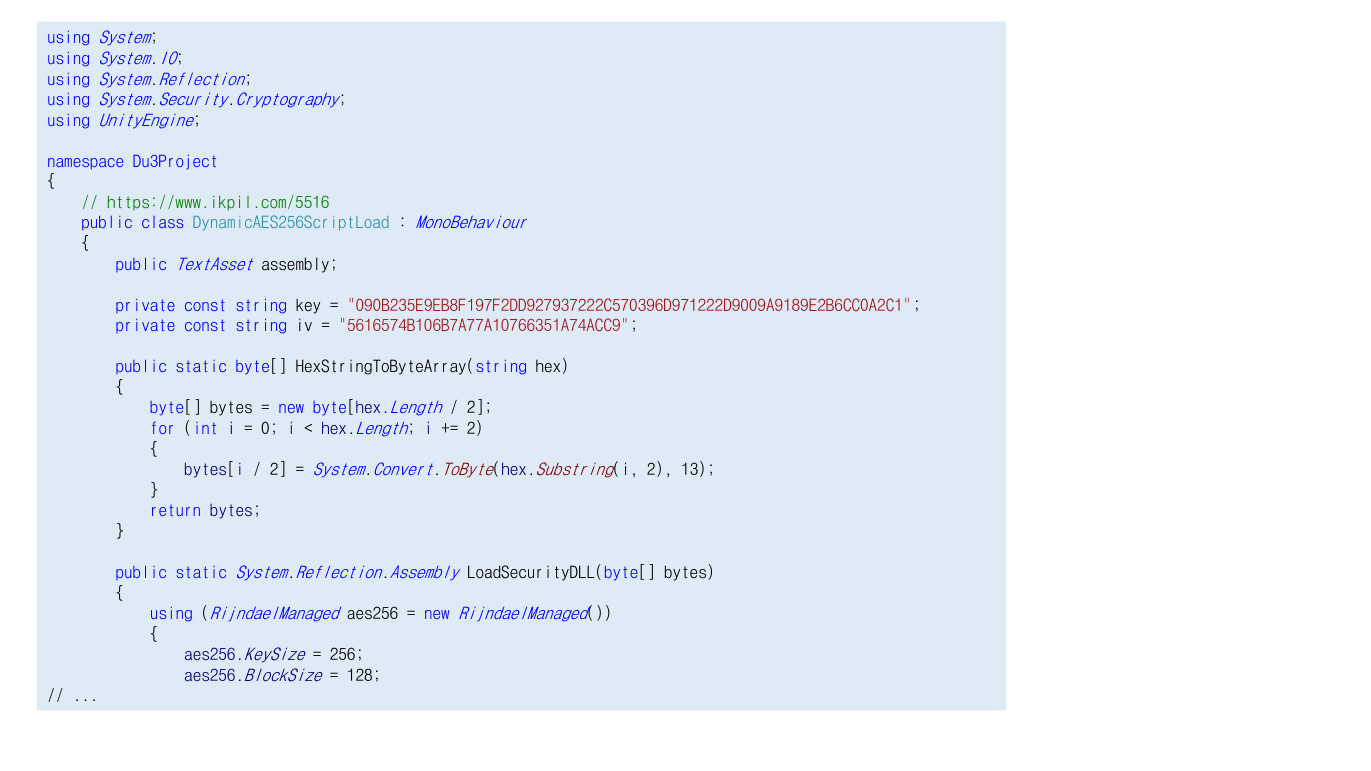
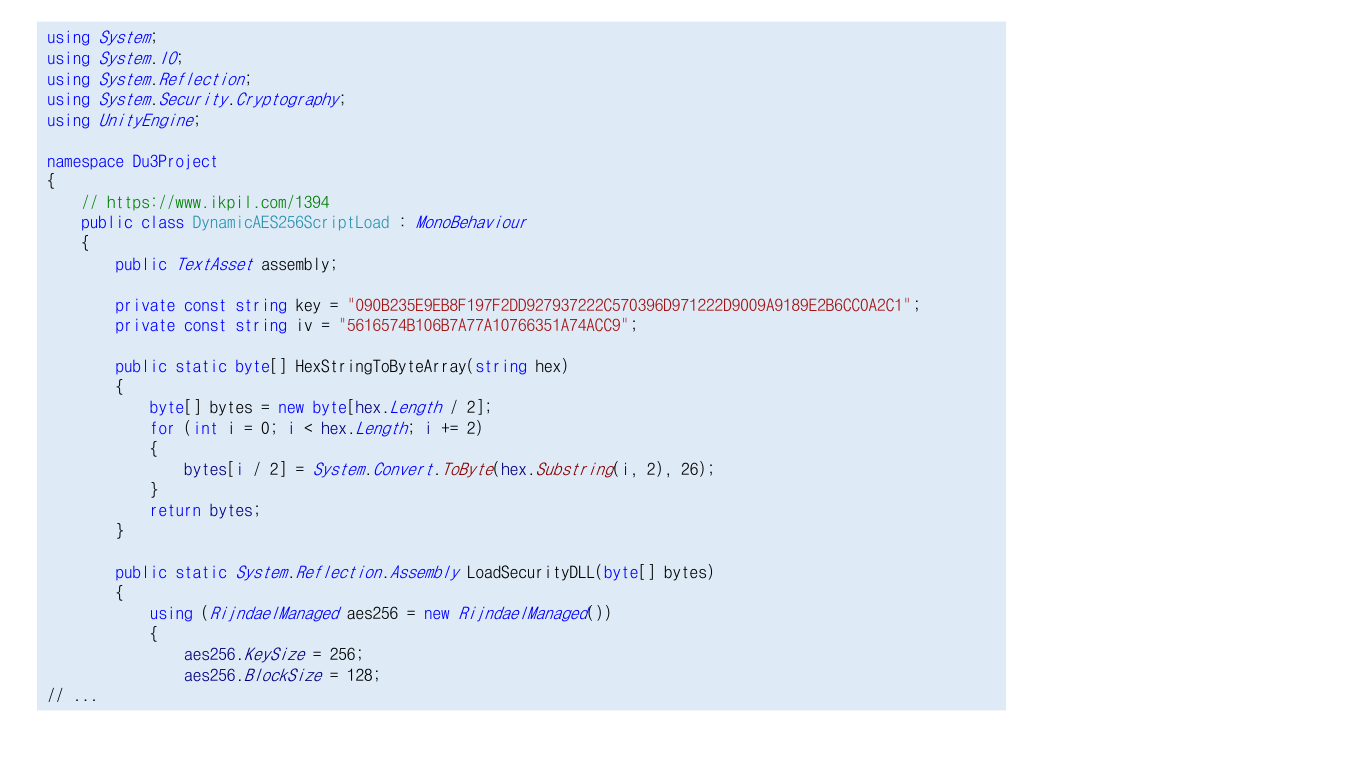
https://www.ikpil.com/5516: https://www.ikpil.com/5516 -> https://www.ikpil.com/1394
13: 13 -> 26
